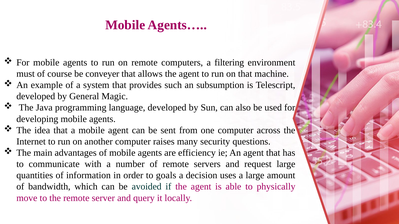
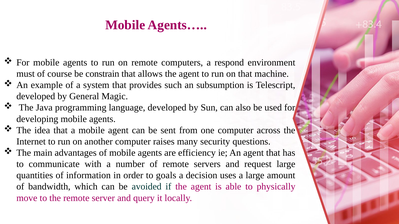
filtering: filtering -> respond
conveyer: conveyer -> constrain
